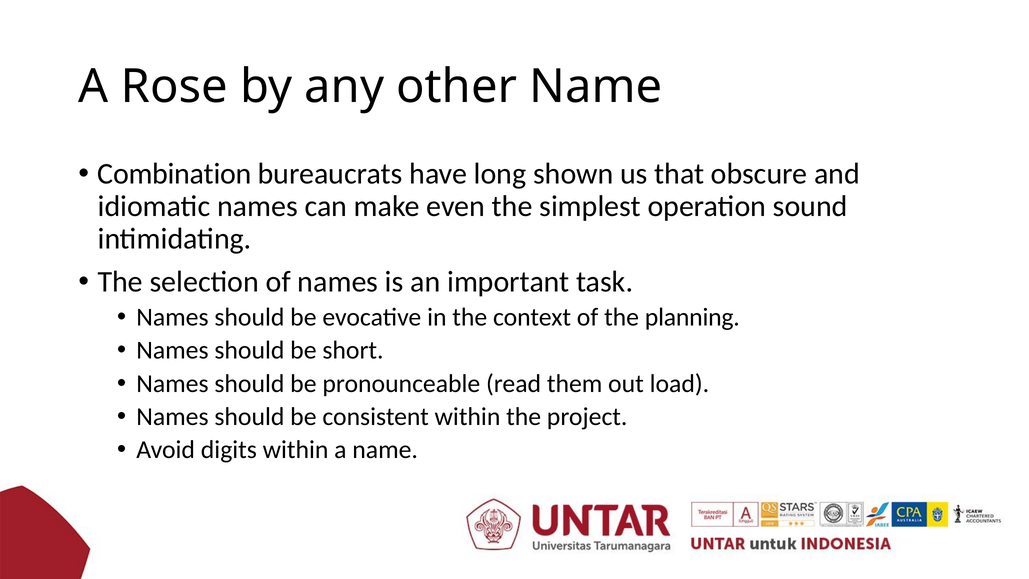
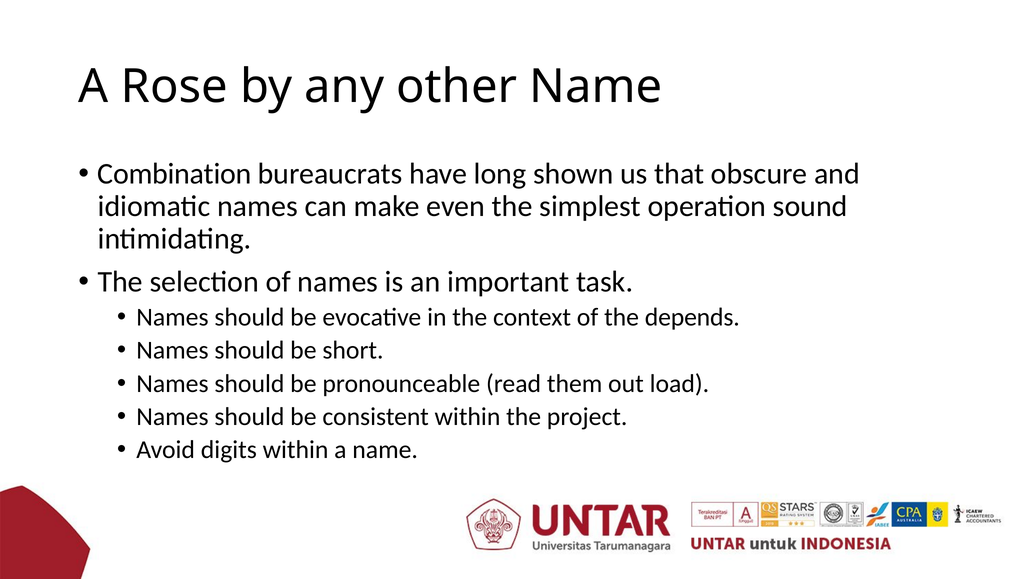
planning: planning -> depends
